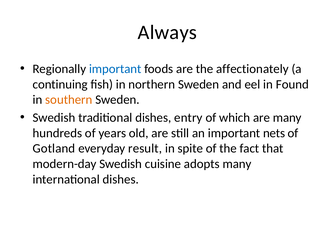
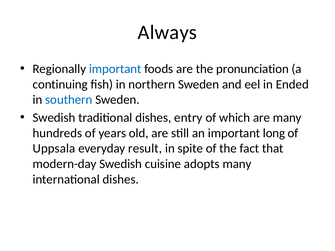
affectionately: affectionately -> pronunciation
Found: Found -> Ended
southern colour: orange -> blue
nets: nets -> long
Gotland: Gotland -> Uppsala
